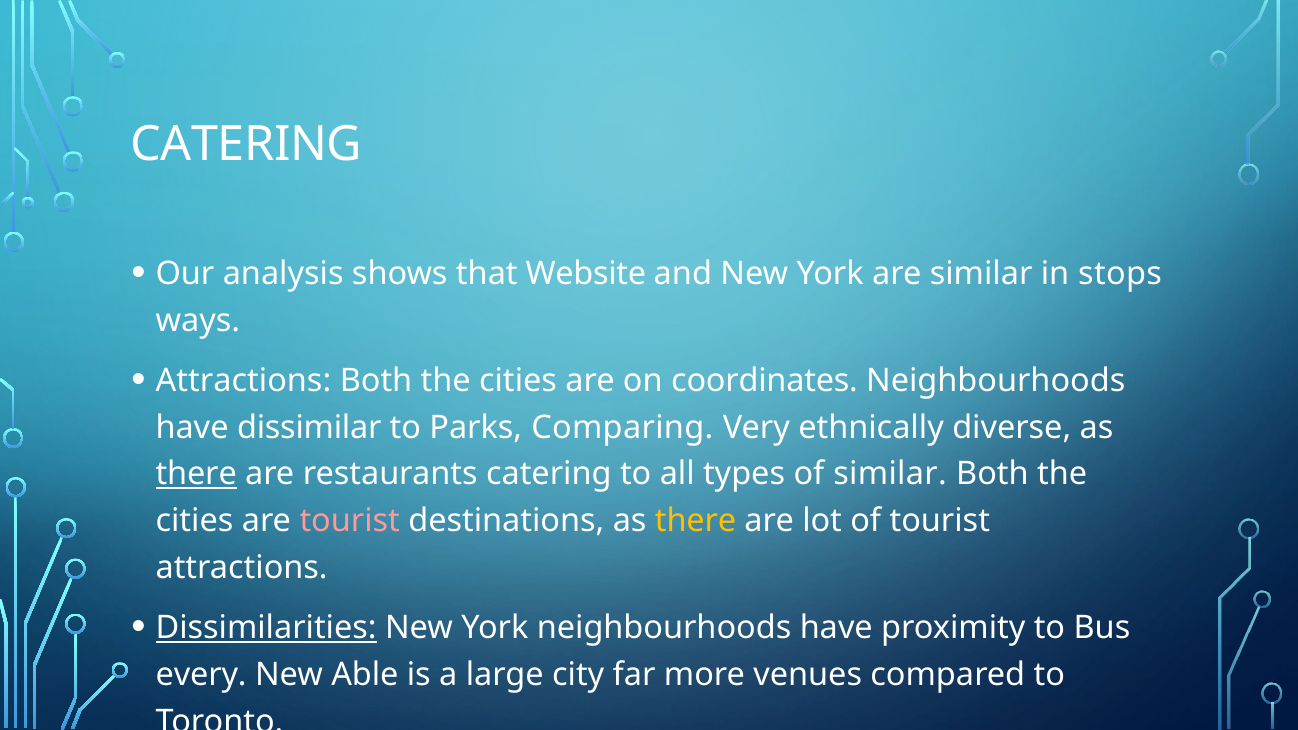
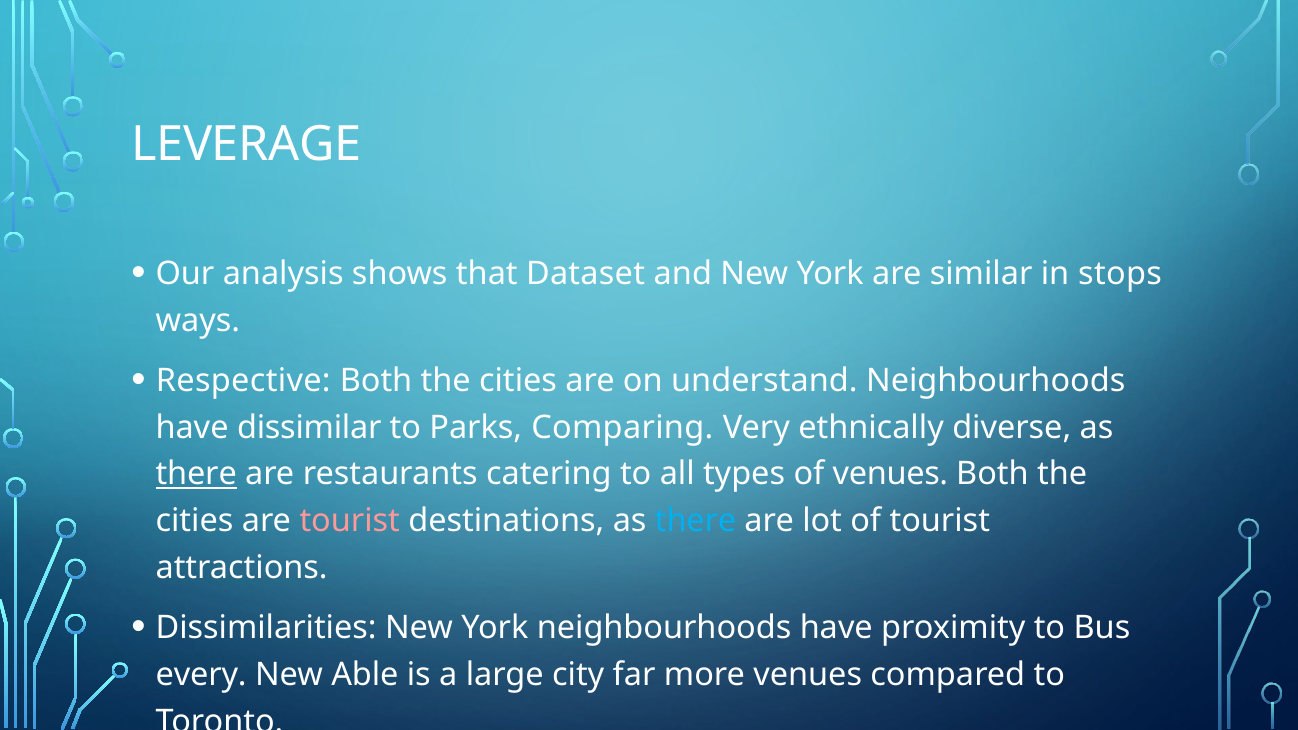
CATERING at (246, 144): CATERING -> LEVERAGE
Website: Website -> Dataset
Attractions at (243, 381): Attractions -> Respective
coordinates: coordinates -> understand
of similar: similar -> venues
there at (696, 521) colour: yellow -> light blue
Dissimilarities underline: present -> none
